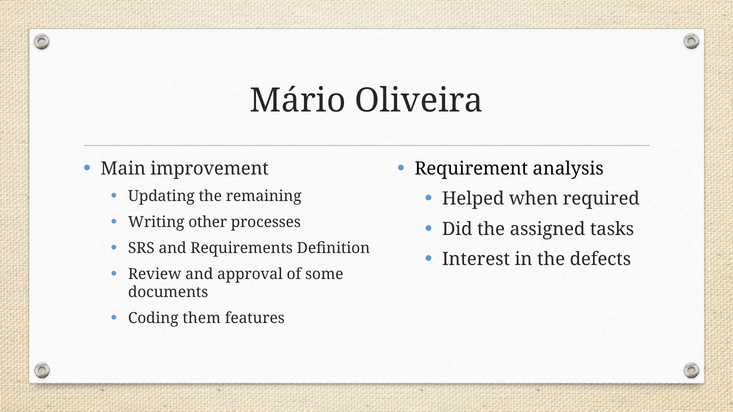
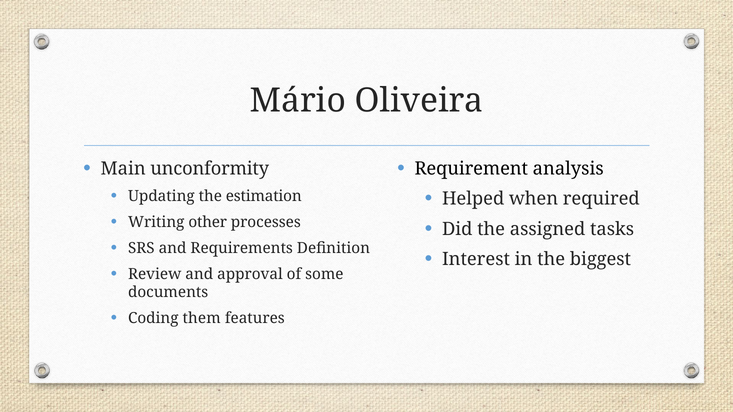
improvement: improvement -> unconformity
remaining: remaining -> estimation
defects: defects -> biggest
